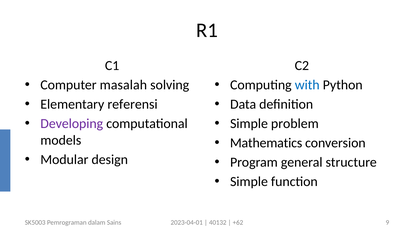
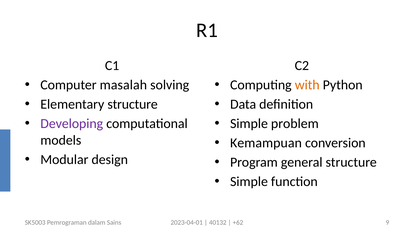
with colour: blue -> orange
Elementary referensi: referensi -> structure
Mathematics: Mathematics -> Kemampuan
